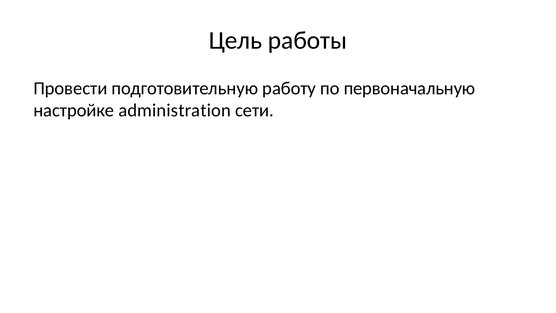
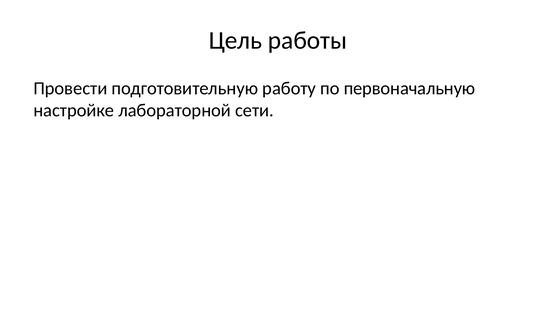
administration: administration -> лабораторной
